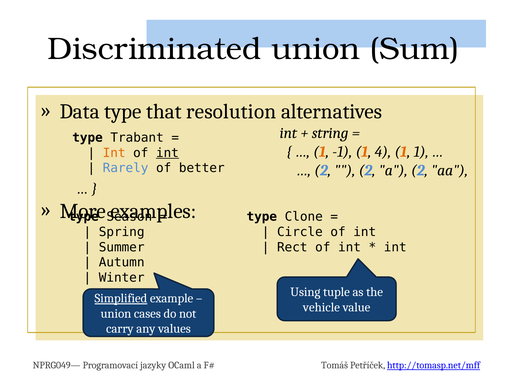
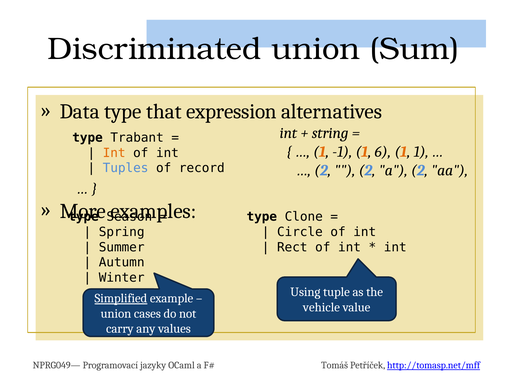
resolution: resolution -> expression
4: 4 -> 6
int at (167, 153) underline: present -> none
Rarely: Rarely -> Tuples
better: better -> record
